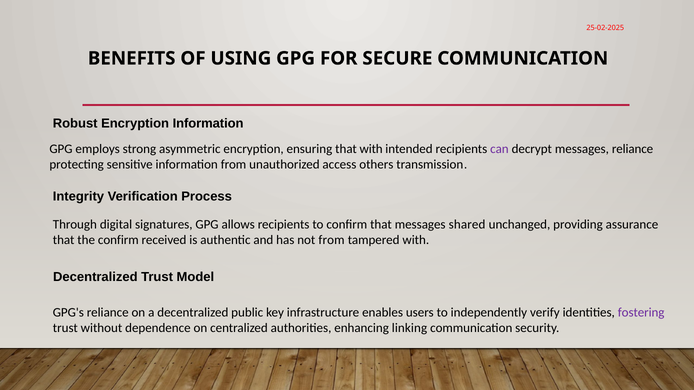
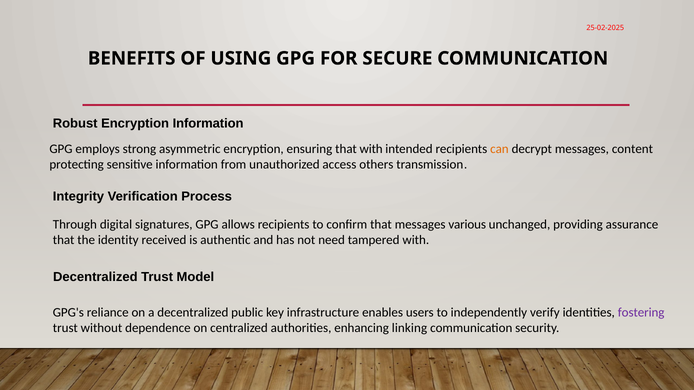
can colour: purple -> orange
messages reliance: reliance -> content
shared: shared -> various
the confirm: confirm -> identity
not from: from -> need
